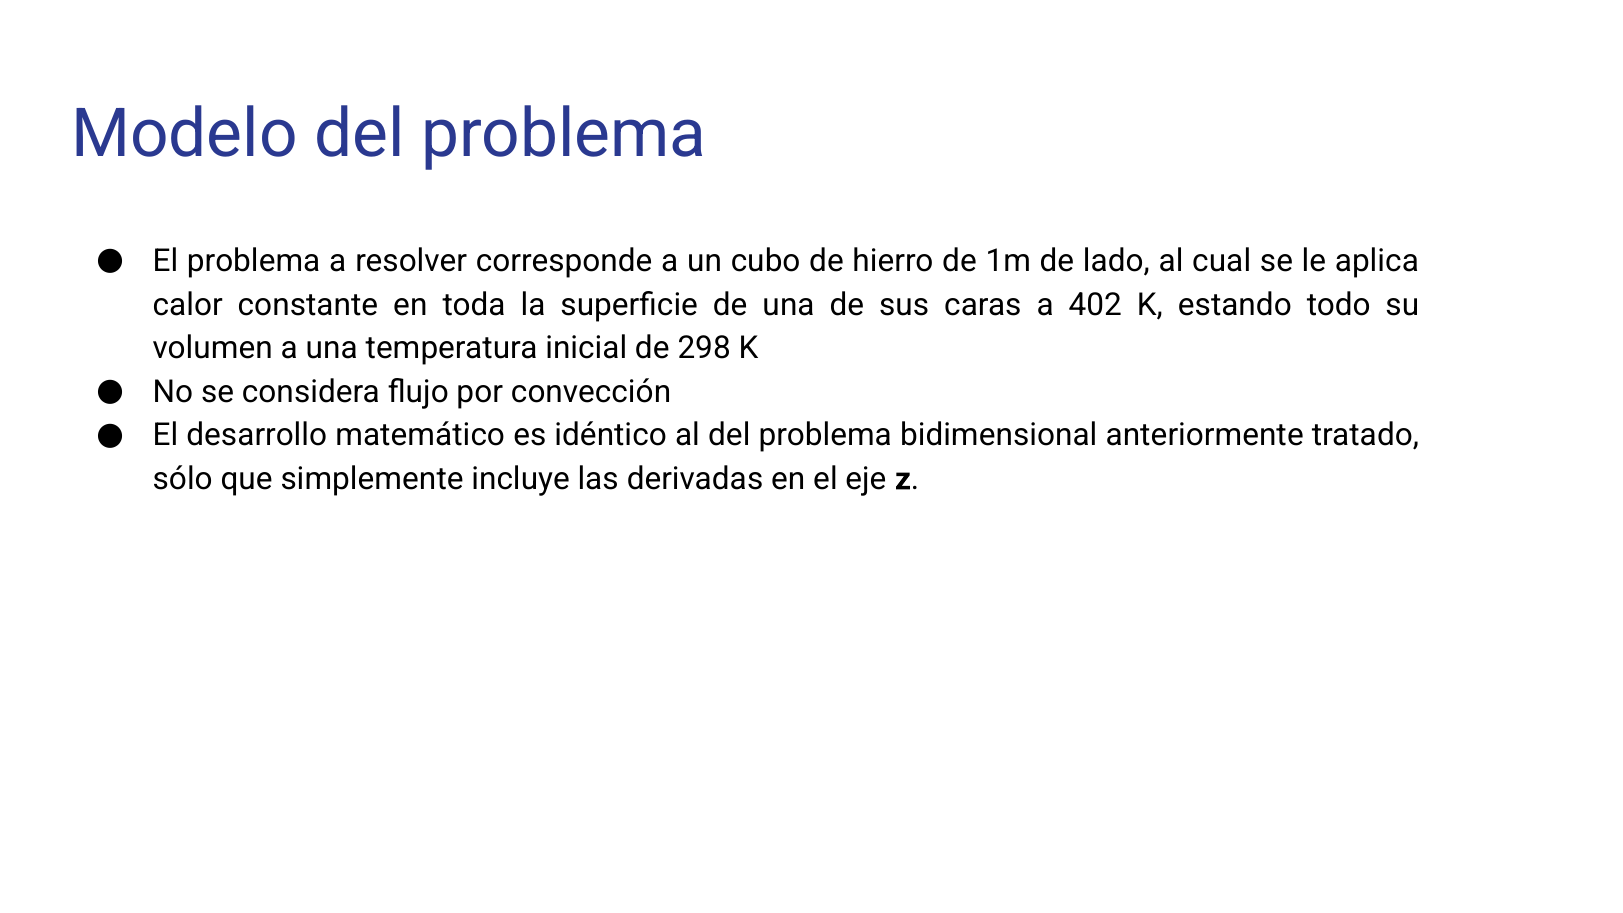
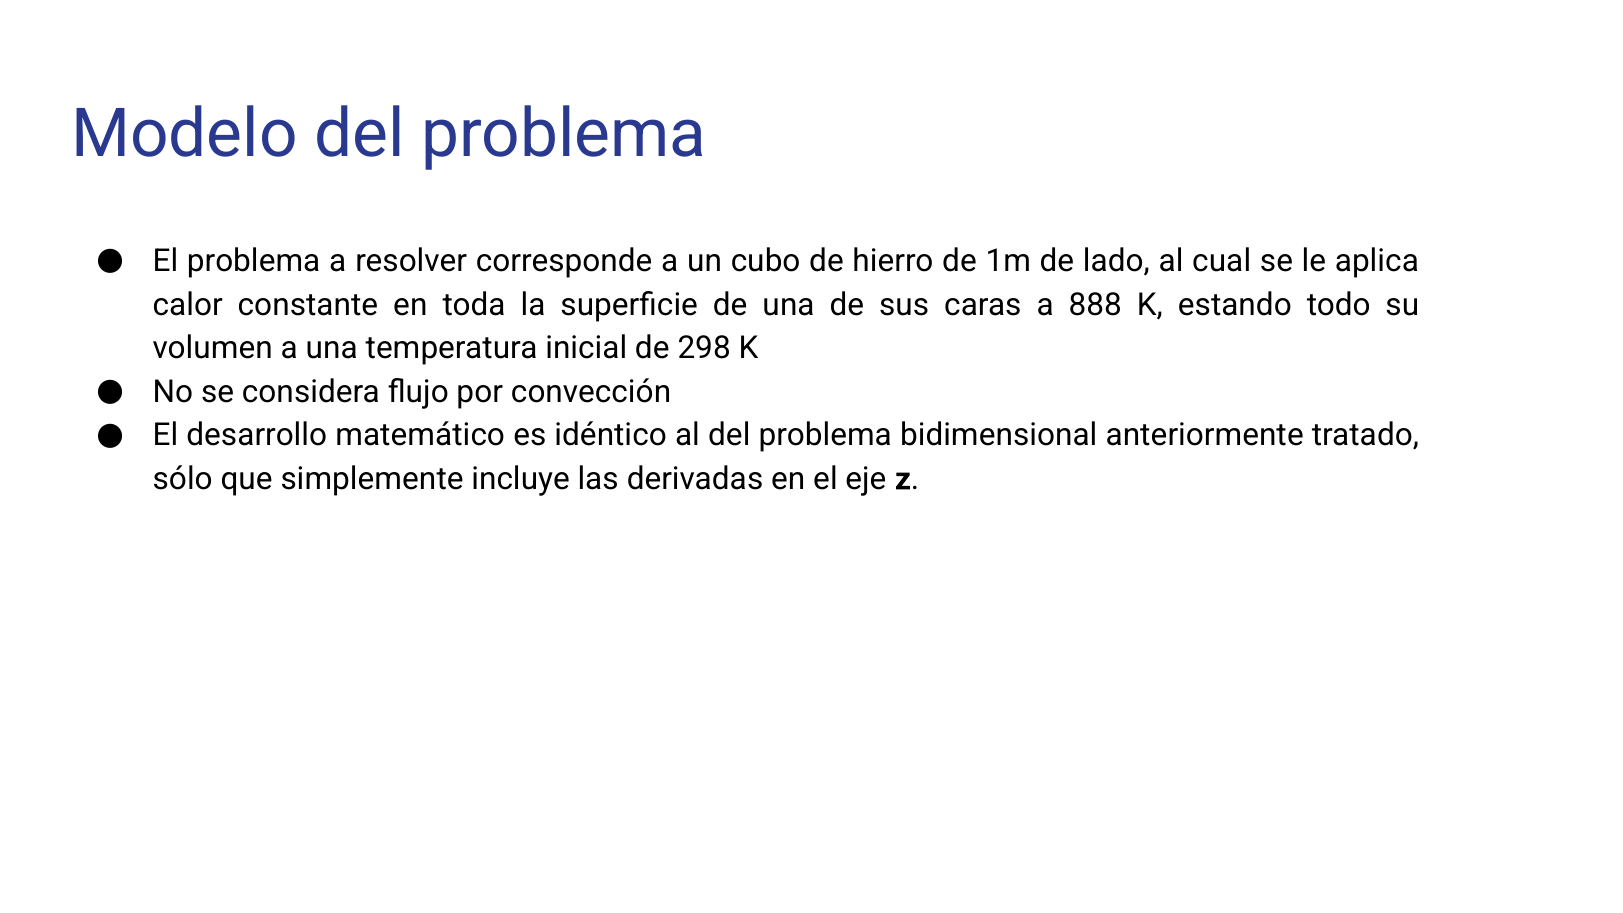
402: 402 -> 888
